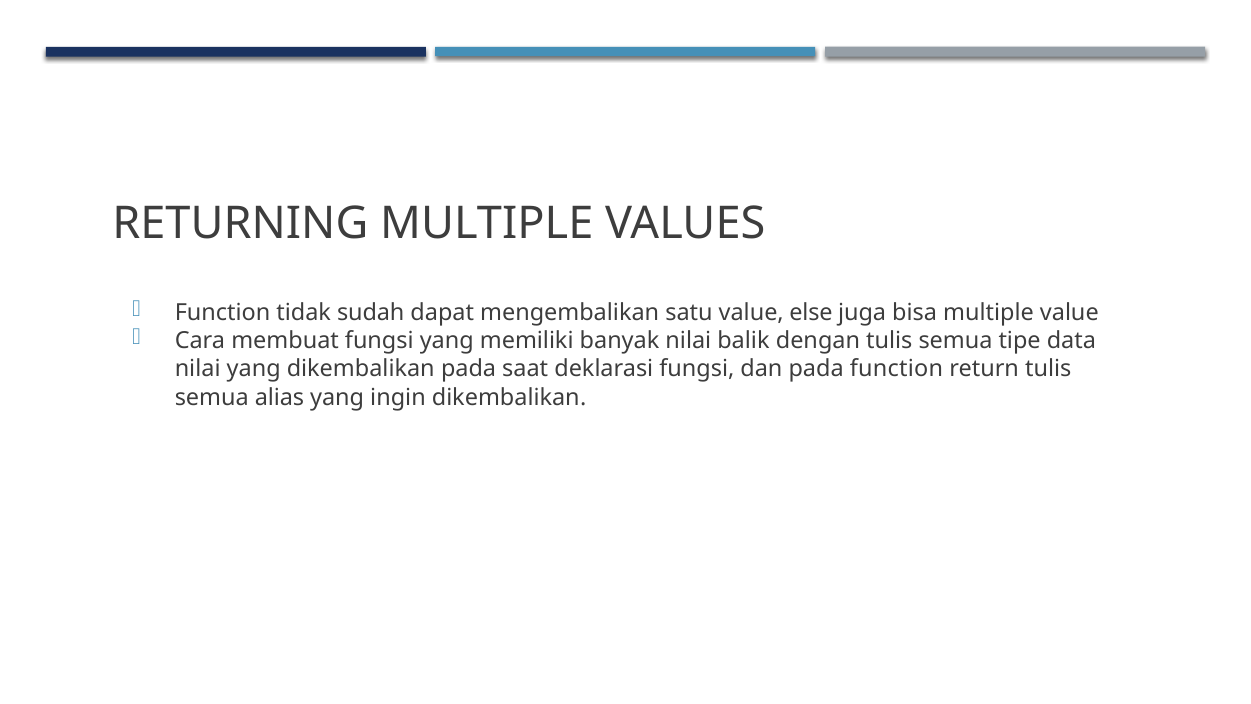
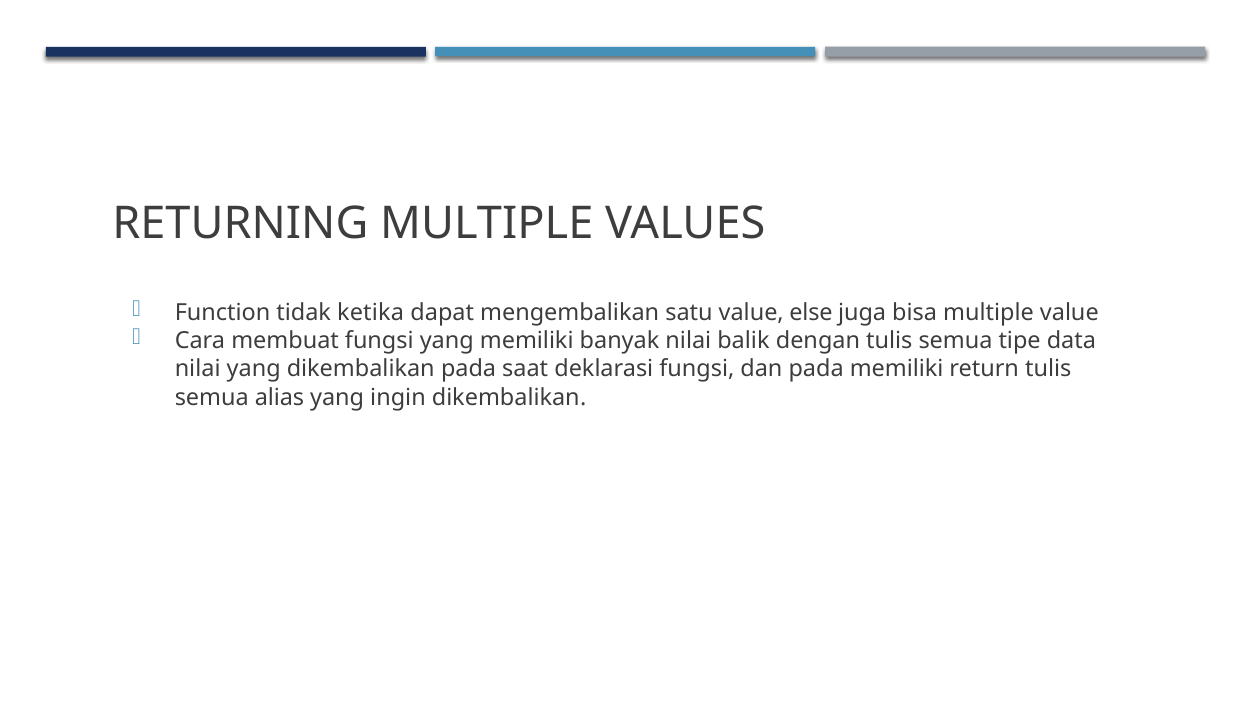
sudah: sudah -> ketika
pada function: function -> memiliki
